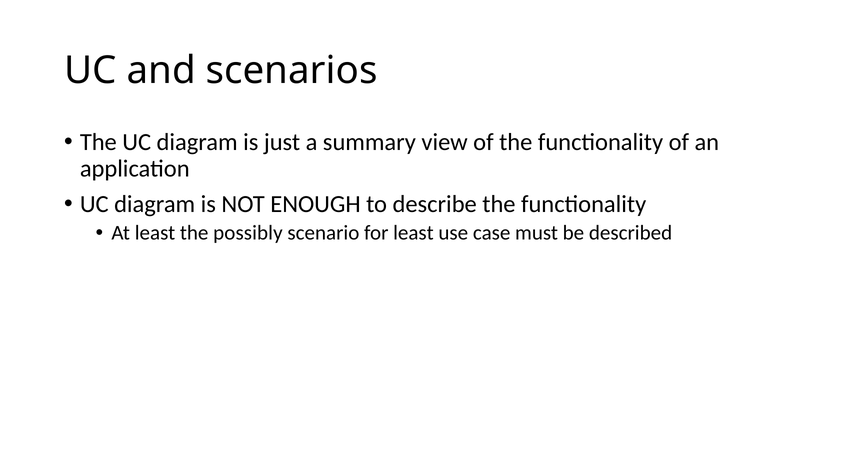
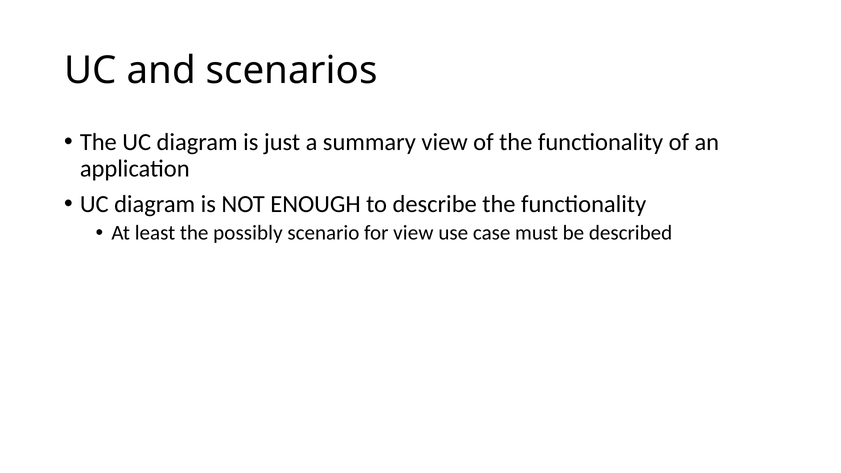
for least: least -> view
